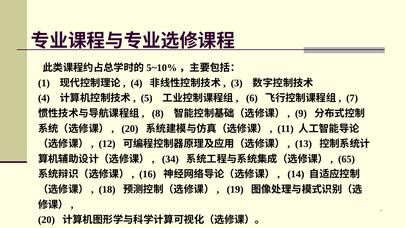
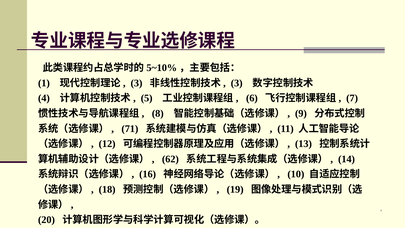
4 at (137, 83): 4 -> 3
20 at (130, 129): 20 -> 71
34: 34 -> 62
65: 65 -> 14
14: 14 -> 10
